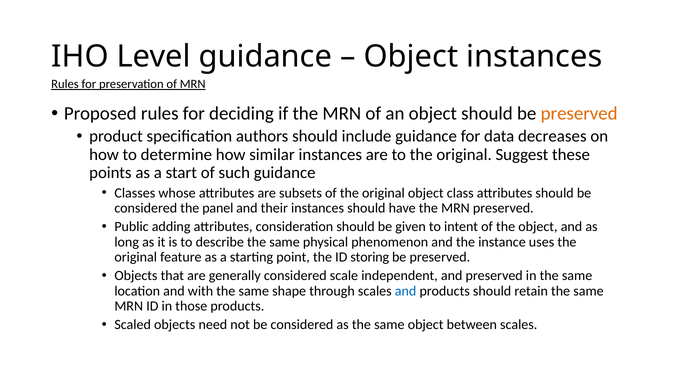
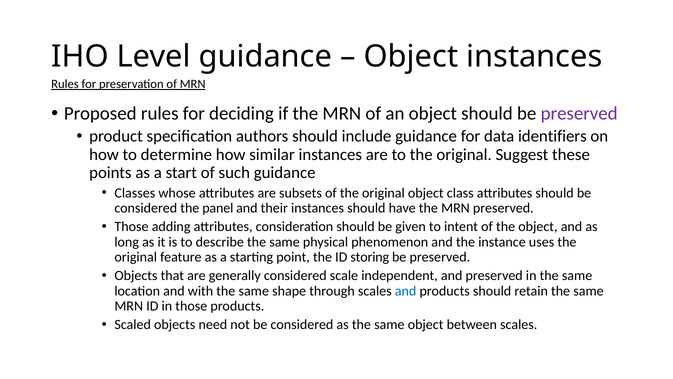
preserved at (579, 113) colour: orange -> purple
decreases: decreases -> identifiers
Public at (132, 227): Public -> Those
